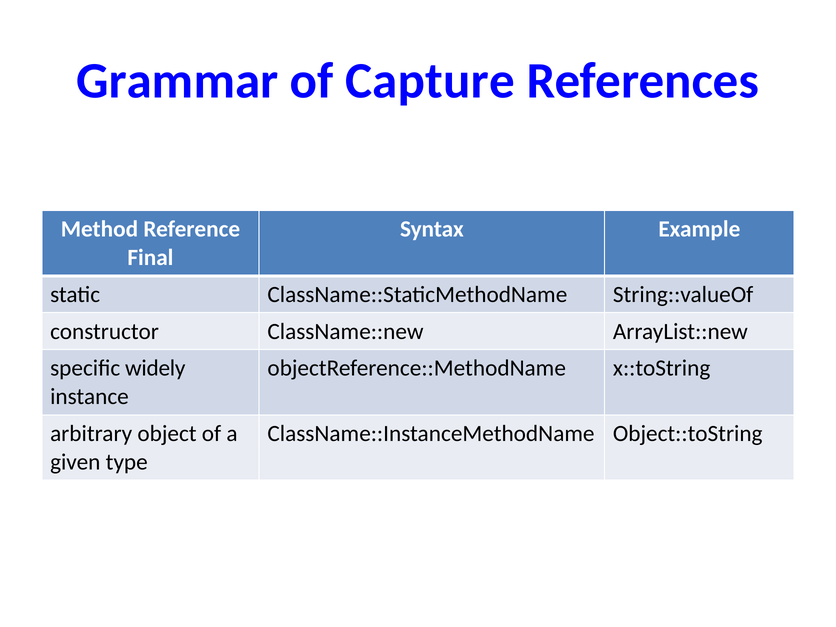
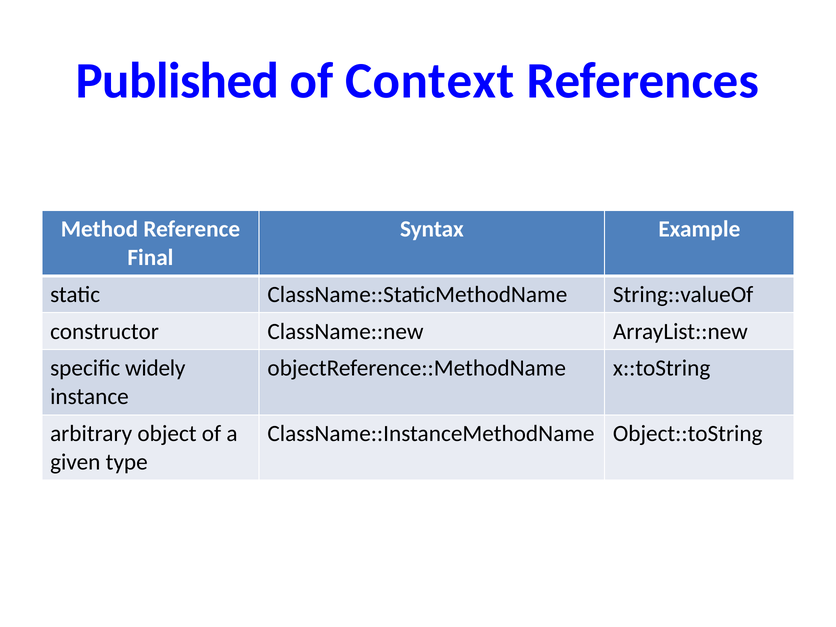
Grammar: Grammar -> Published
Capture: Capture -> Context
